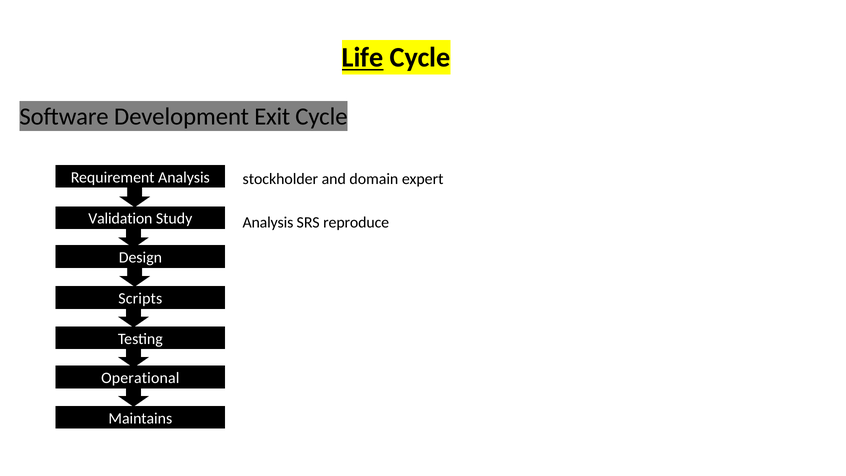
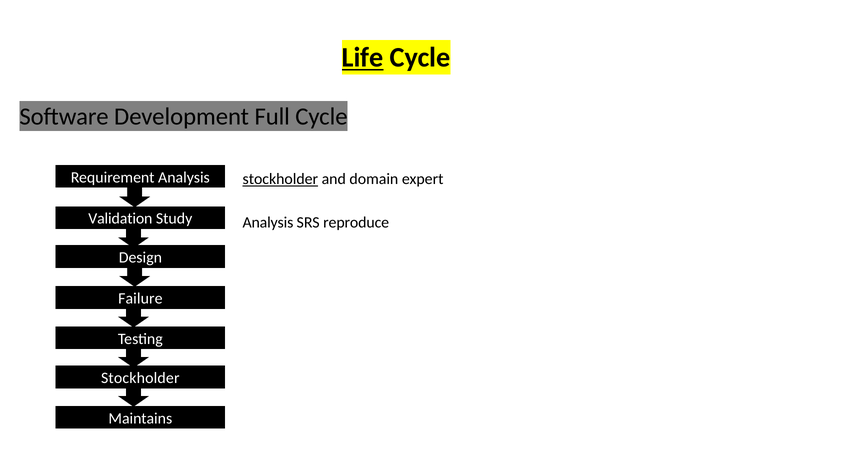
Exit: Exit -> Full
stockholder at (280, 179) underline: none -> present
Scripts: Scripts -> Failure
Operational at (140, 378): Operational -> Stockholder
